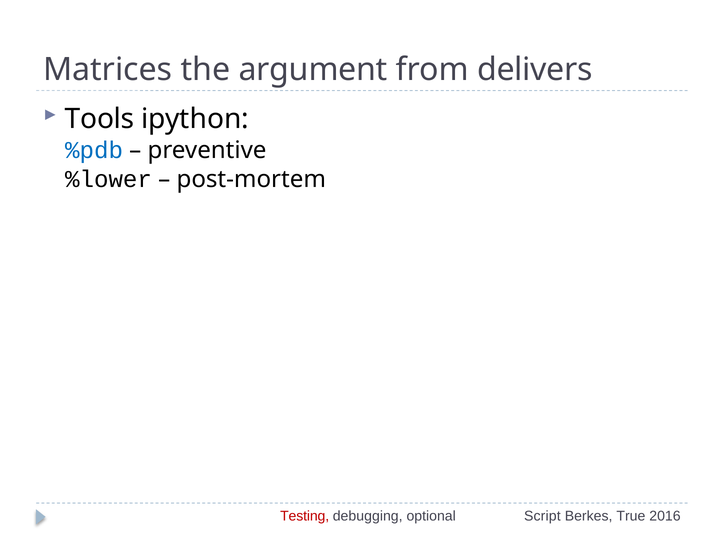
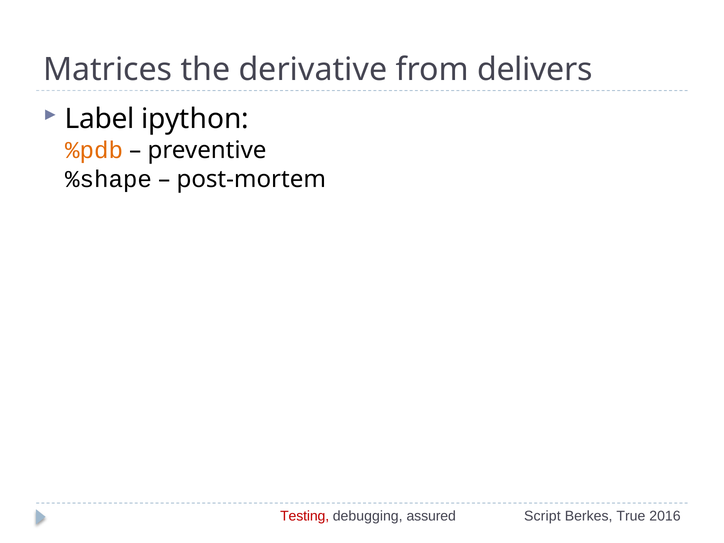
argument: argument -> derivative
Tools: Tools -> Label
%pdb colour: blue -> orange
%lower: %lower -> %shape
optional: optional -> assured
